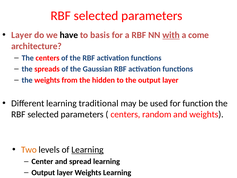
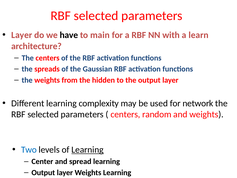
basis: basis -> main
with underline: present -> none
come: come -> learn
traditional: traditional -> complexity
function: function -> network
Two colour: orange -> blue
